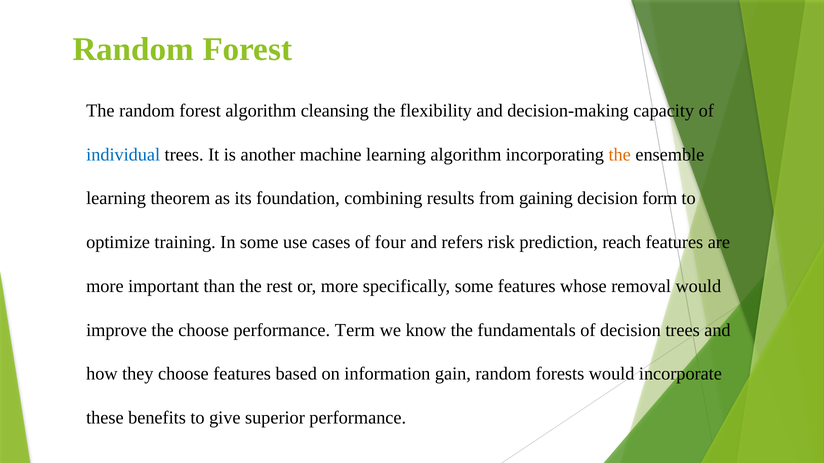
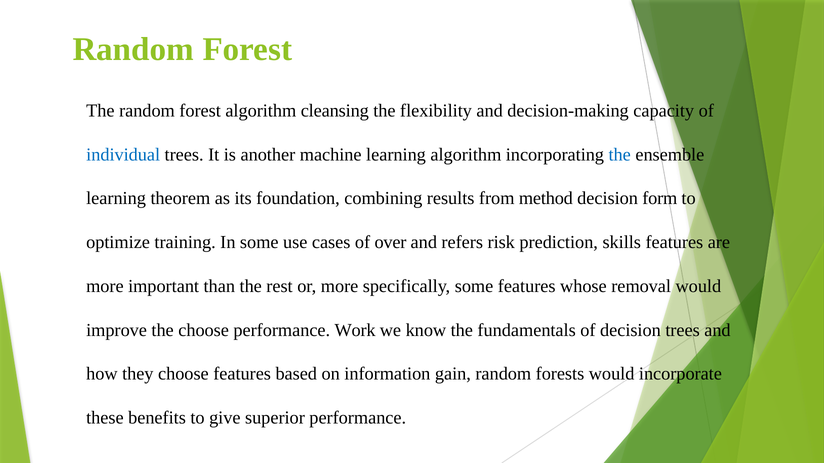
the at (620, 155) colour: orange -> blue
gaining: gaining -> method
four: four -> over
reach: reach -> skills
Term: Term -> Work
